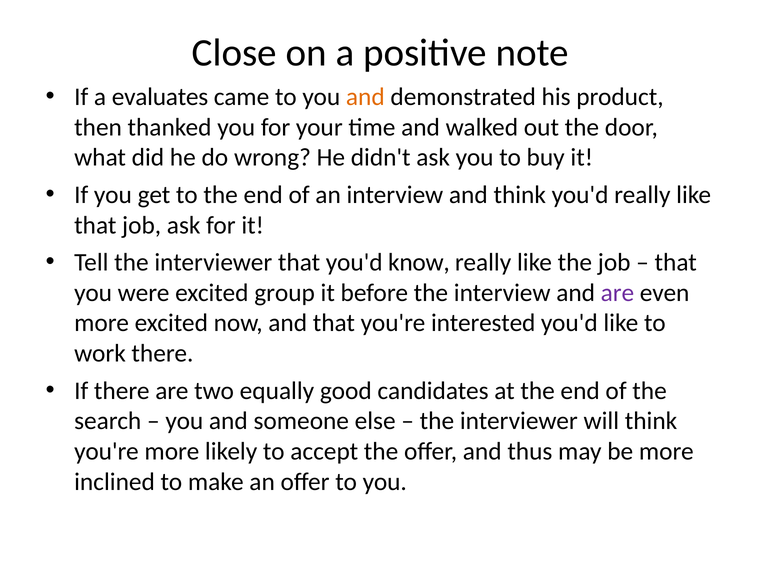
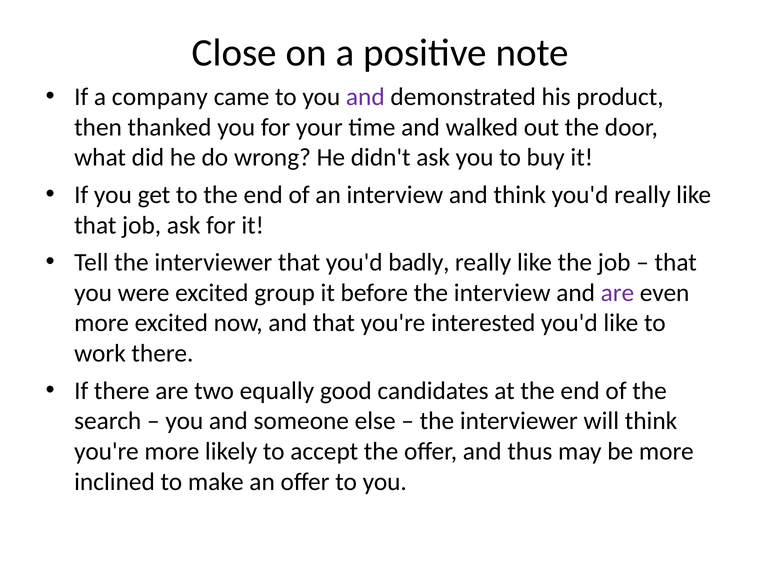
evaluates: evaluates -> company
and at (365, 97) colour: orange -> purple
know: know -> badly
